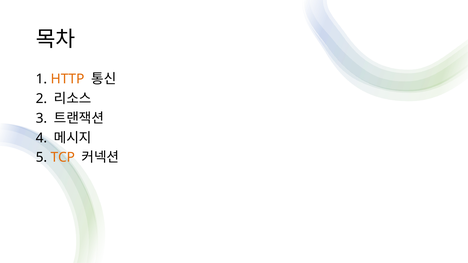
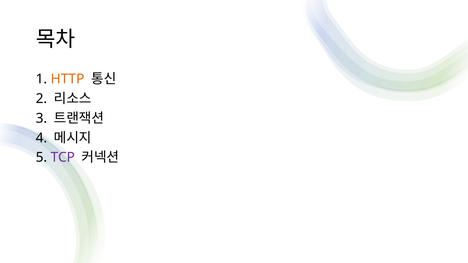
TCP colour: orange -> purple
